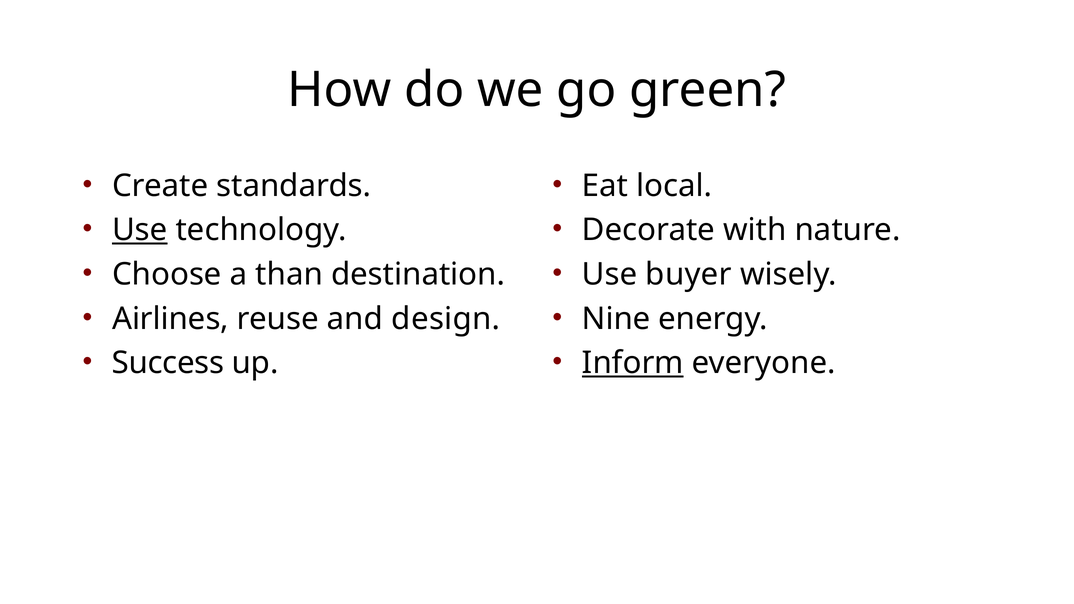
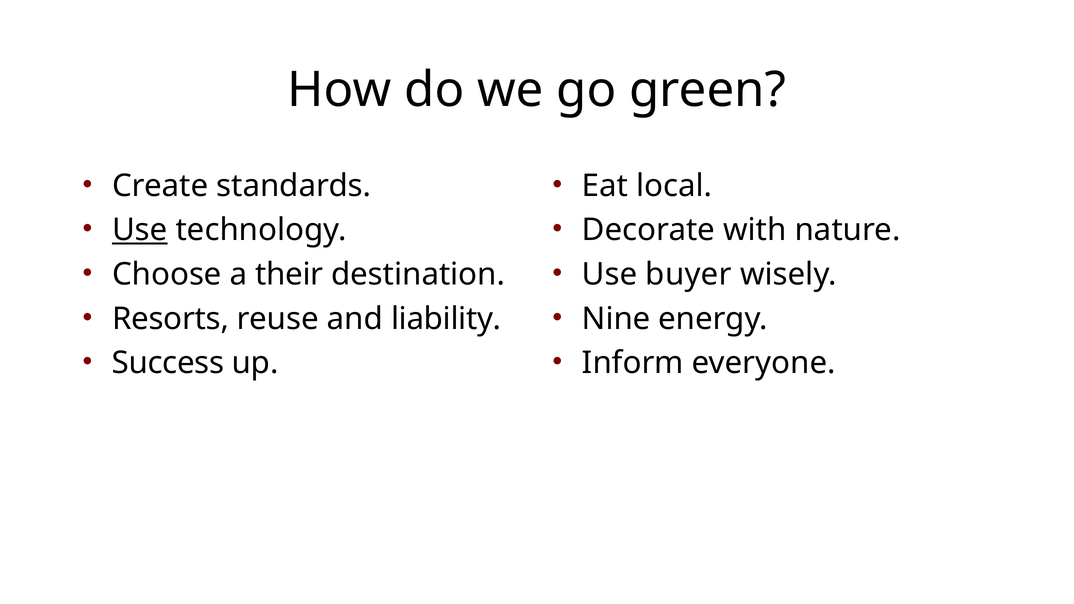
than: than -> their
Airlines: Airlines -> Resorts
design: design -> liability
Inform underline: present -> none
